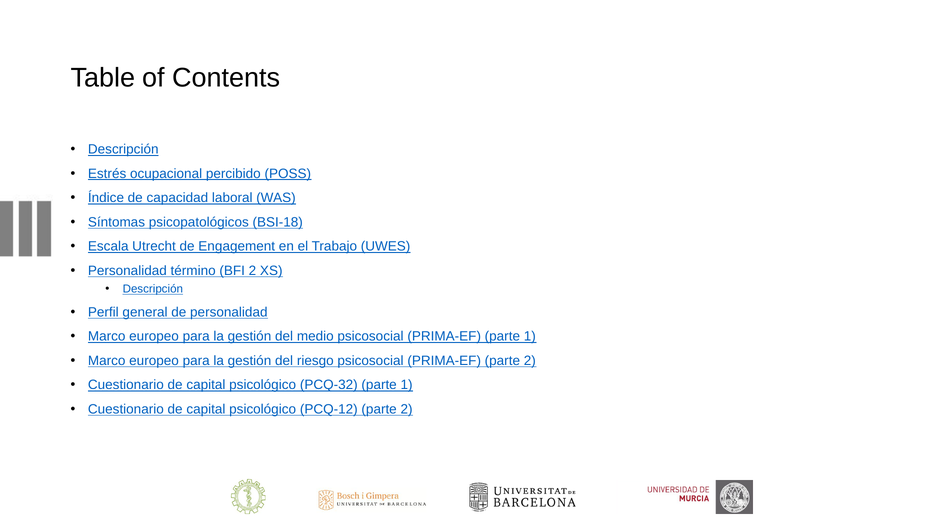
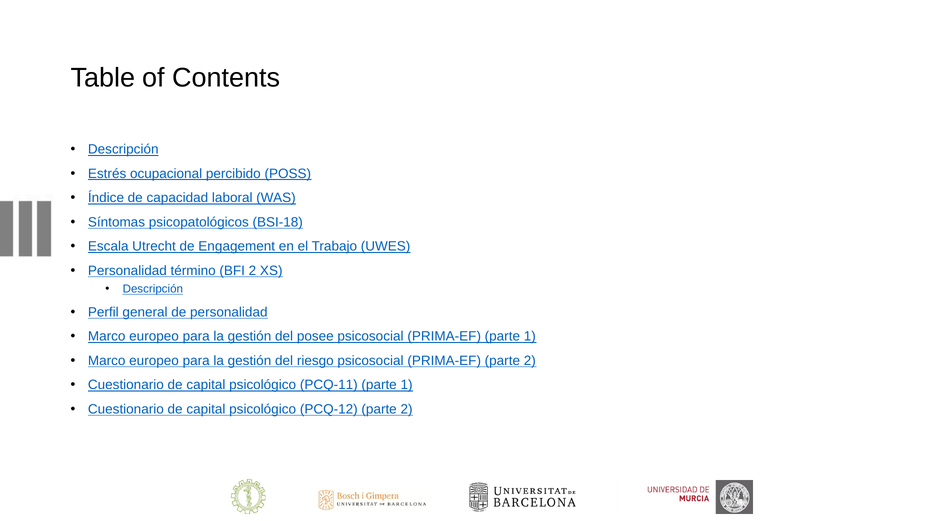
medio: medio -> posee
PCQ-32: PCQ-32 -> PCQ-11
